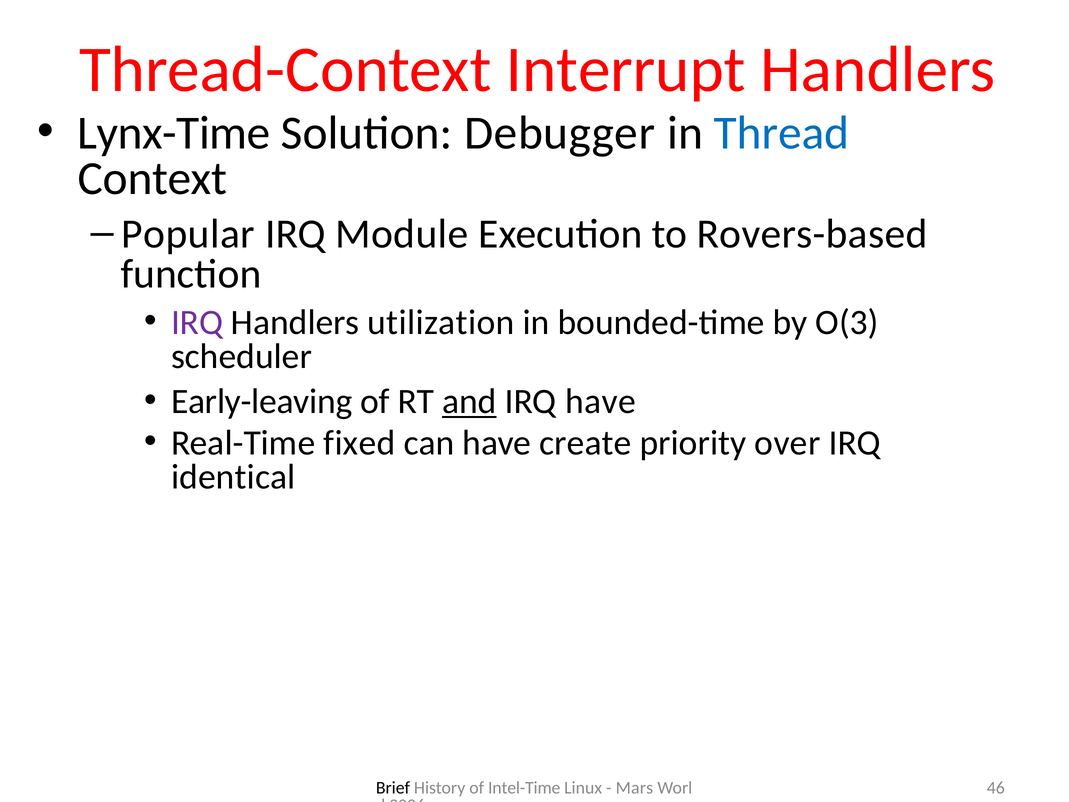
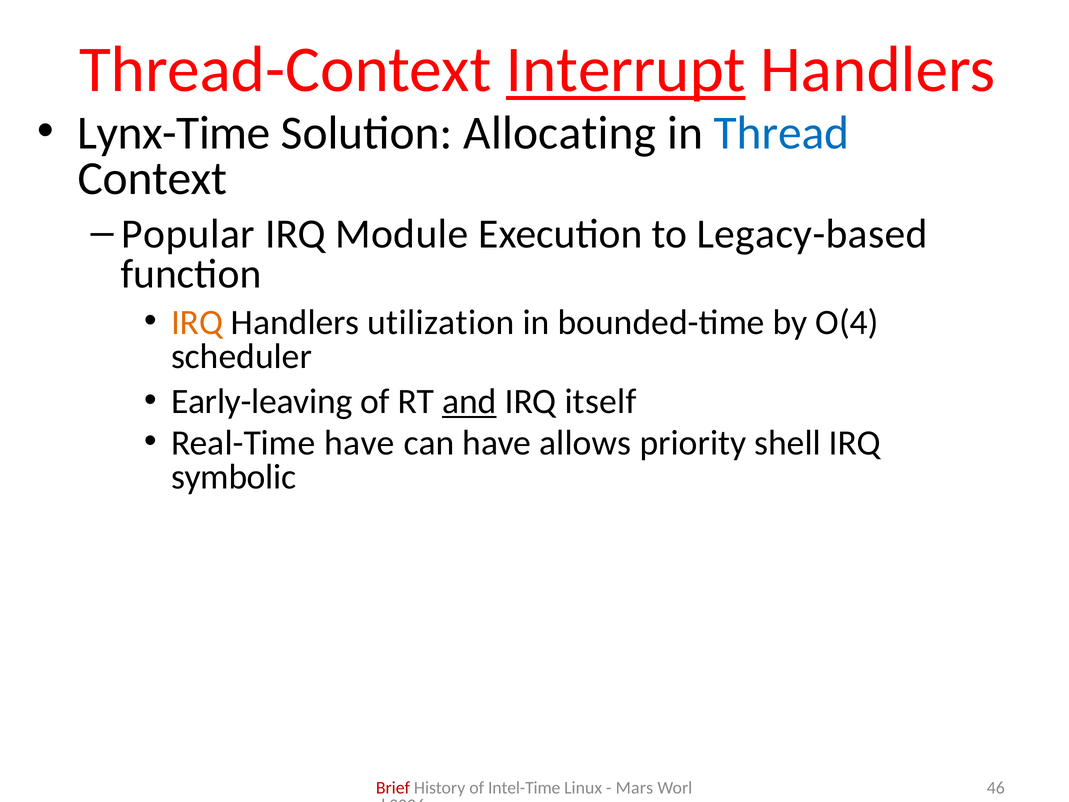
Interrupt underline: none -> present
Debugger: Debugger -> Allocating
Rovers-based: Rovers-based -> Legacy-based
IRQ at (197, 322) colour: purple -> orange
O(3: O(3 -> O(4
IRQ have: have -> itself
Real-Time fixed: fixed -> have
create: create -> allows
over: over -> shell
identical: identical -> symbolic
Brief colour: black -> red
